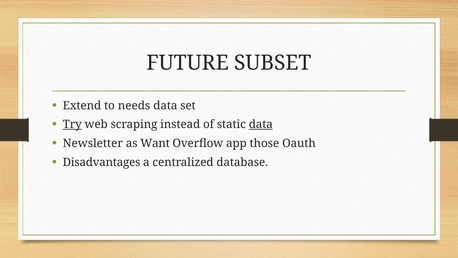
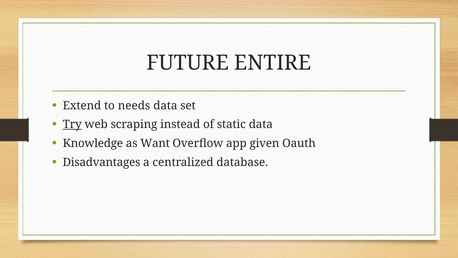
SUBSET: SUBSET -> ENTIRE
data at (261, 124) underline: present -> none
Newsletter: Newsletter -> Knowledge
those: those -> given
